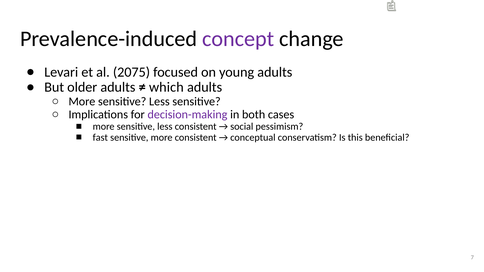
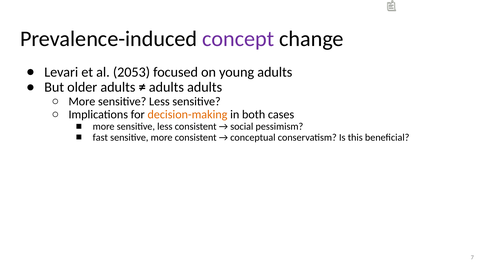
2075: 2075 -> 2053
which at (166, 87): which -> adults
decision-making colour: purple -> orange
